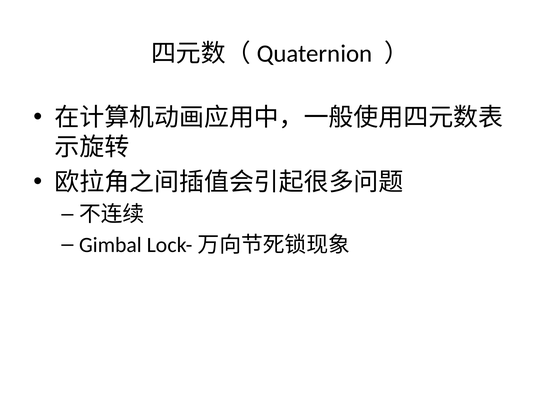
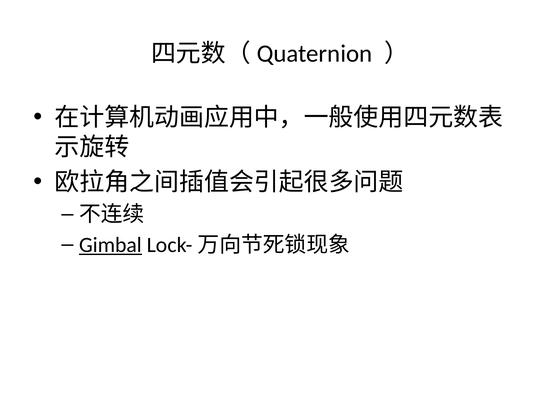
Gimbal underline: none -> present
